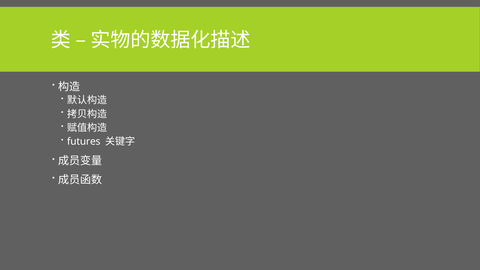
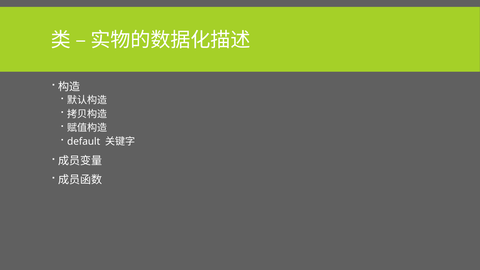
futures: futures -> default
